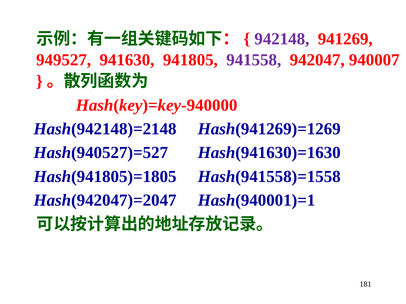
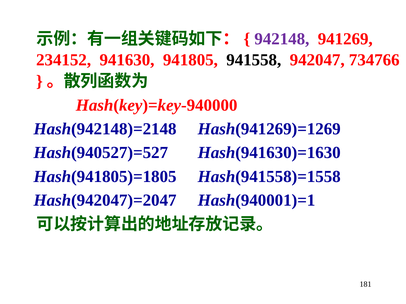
949527: 949527 -> 234152
941558 colour: purple -> black
940007: 940007 -> 734766
